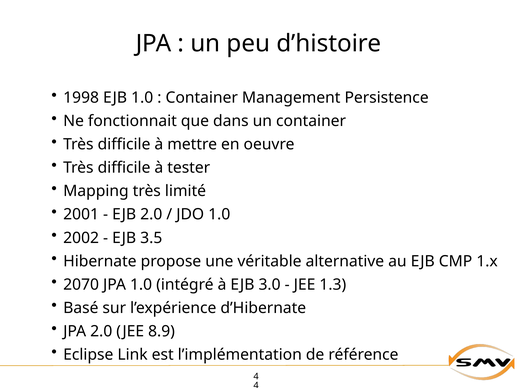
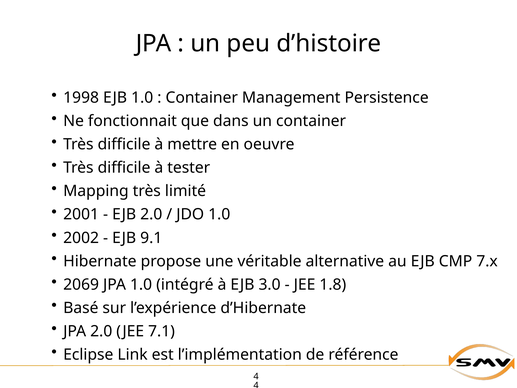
3.5: 3.5 -> 9.1
1.x: 1.x -> 7.x
2070: 2070 -> 2069
1.3: 1.3 -> 1.8
8.9: 8.9 -> 7.1
